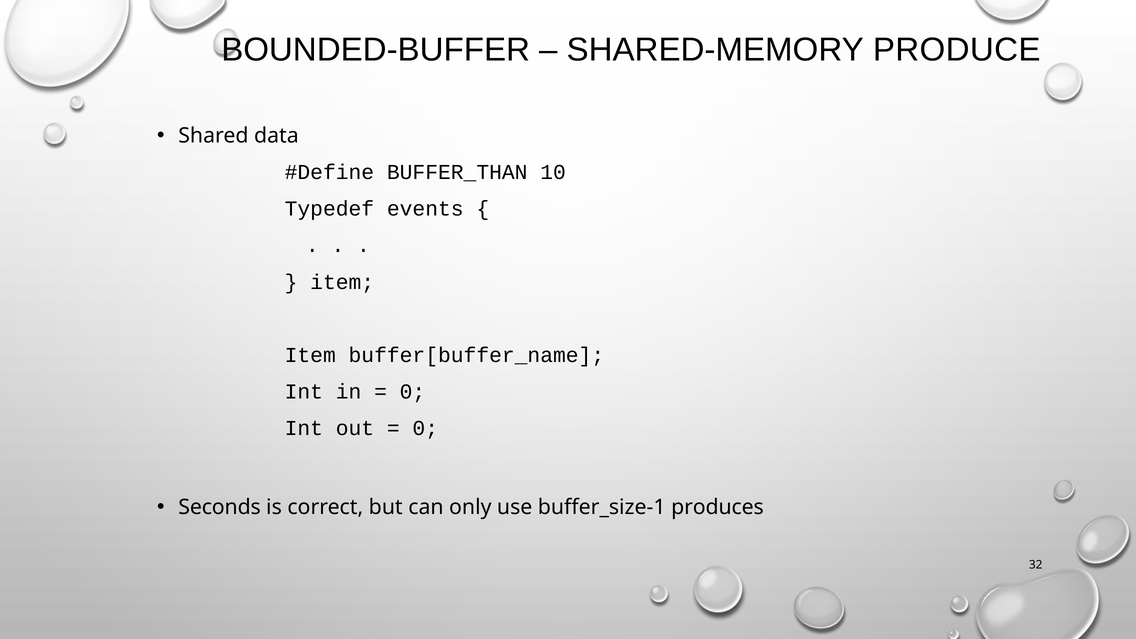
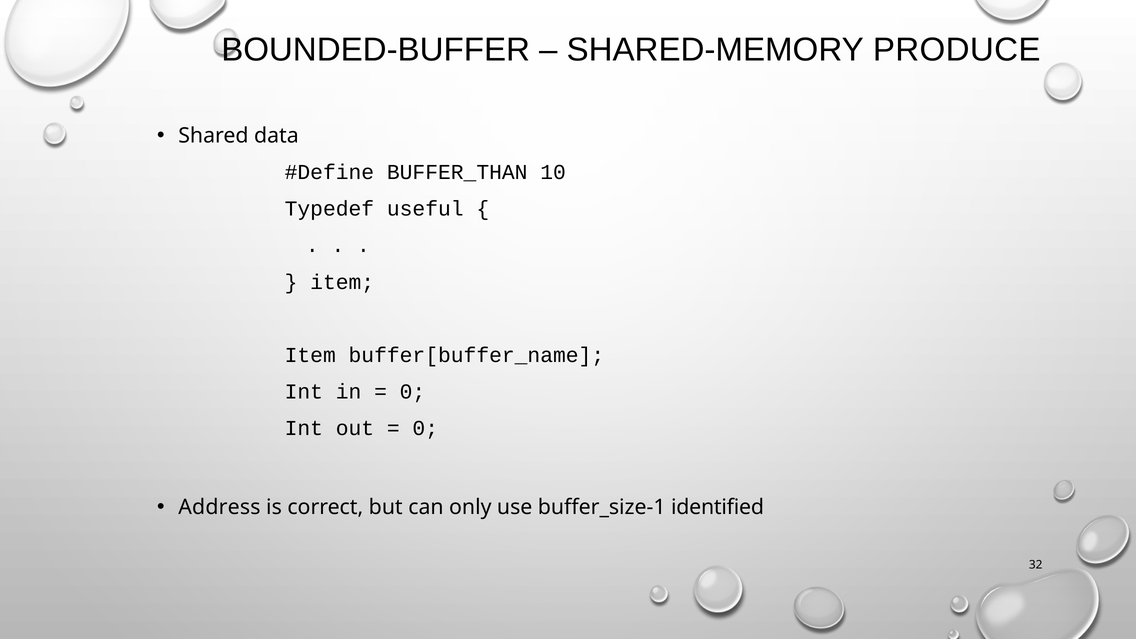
events: events -> useful
Seconds: Seconds -> Address
produces: produces -> identified
